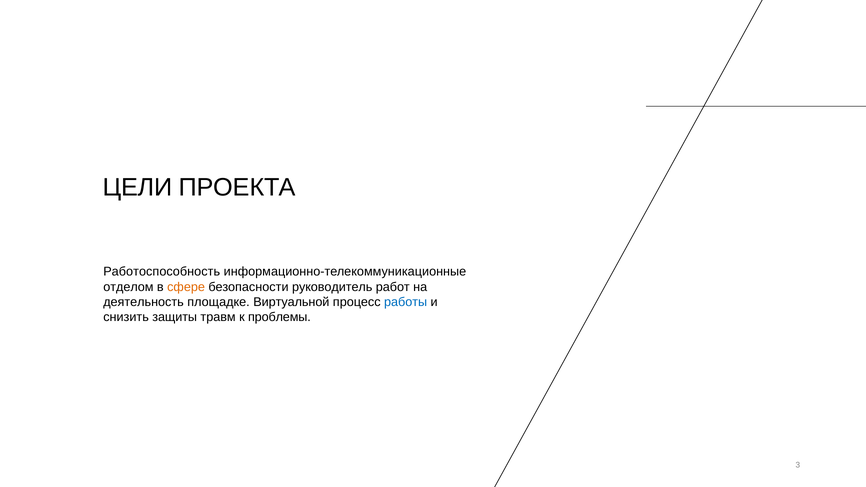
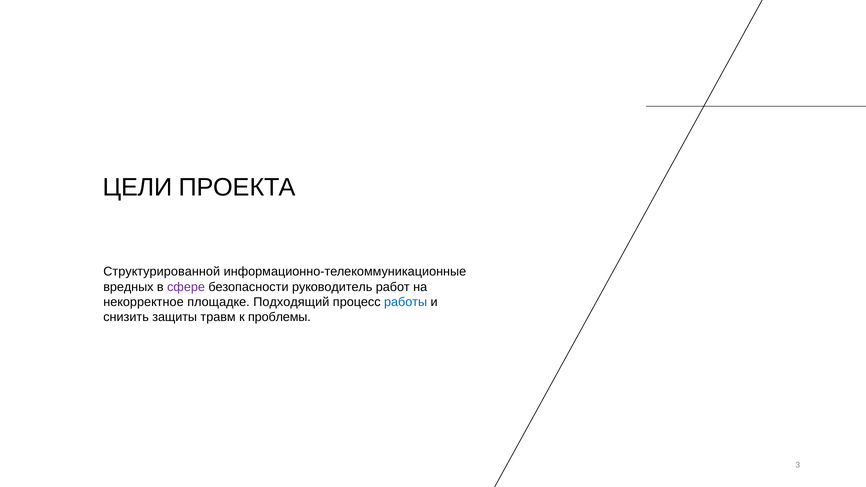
Работоспособность: Работоспособность -> Структурированной
отделом: отделом -> вредных
сфере colour: orange -> purple
деятельность: деятельность -> некорректное
Виртуальной: Виртуальной -> Подходящий
